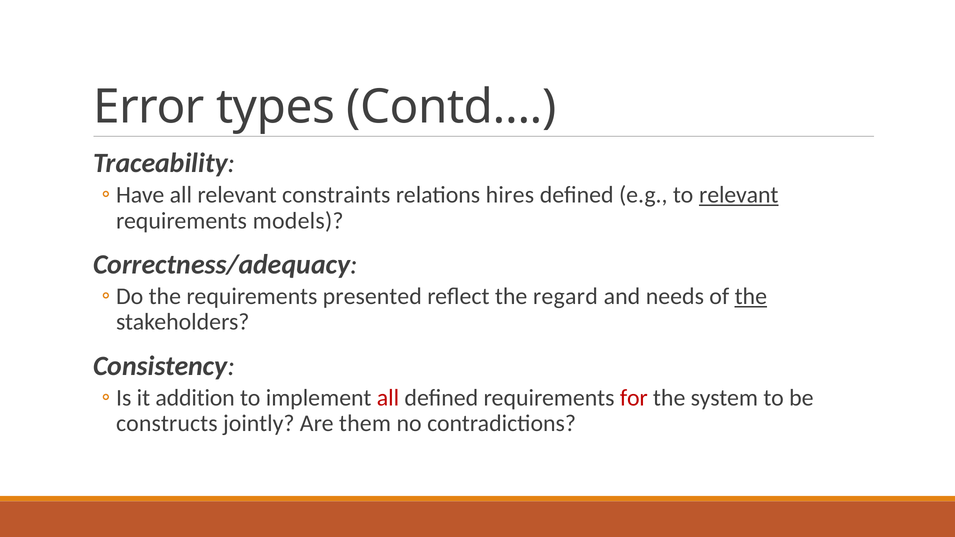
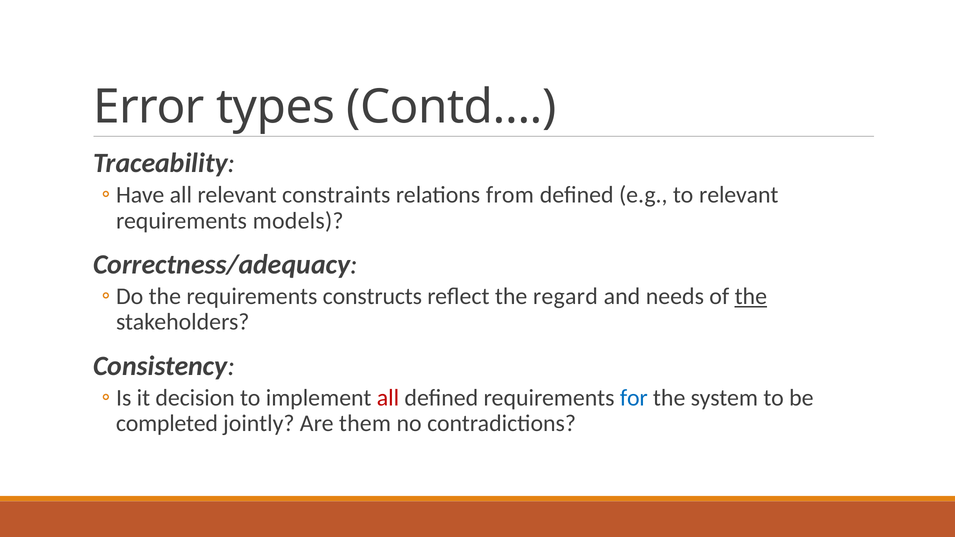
hires: hires -> from
relevant at (739, 195) underline: present -> none
presented: presented -> constructs
addition: addition -> decision
for colour: red -> blue
constructs: constructs -> completed
